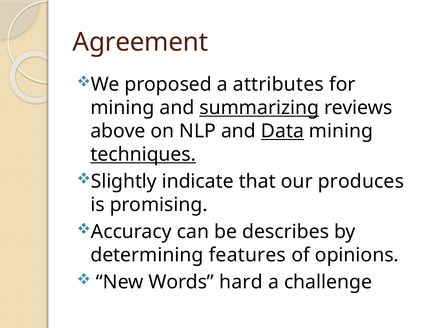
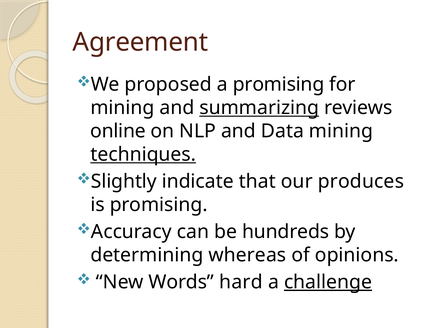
a attributes: attributes -> promising
above: above -> online
Data underline: present -> none
describes: describes -> hundreds
features: features -> whereas
challenge underline: none -> present
